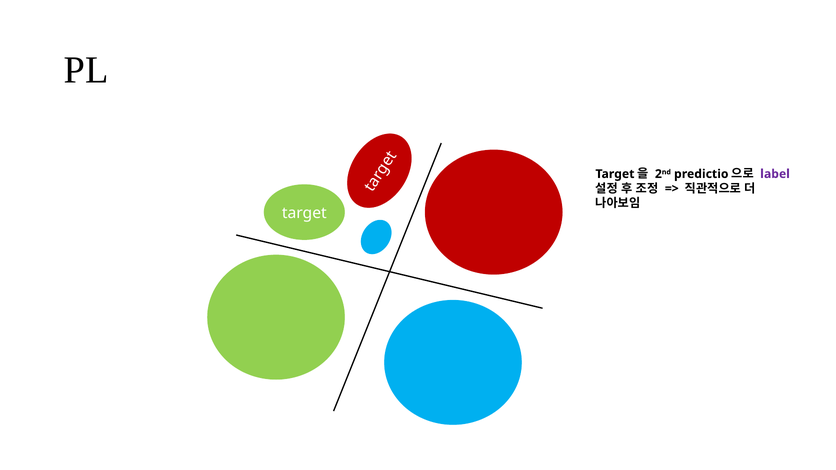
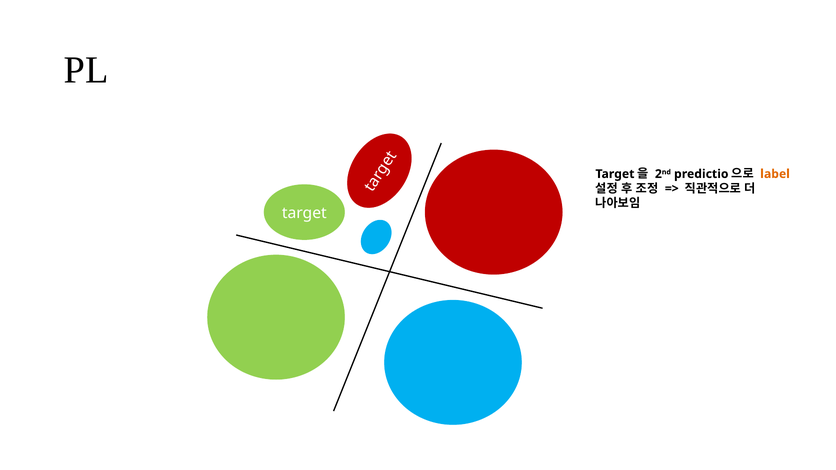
label colour: purple -> orange
